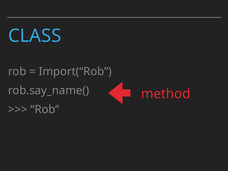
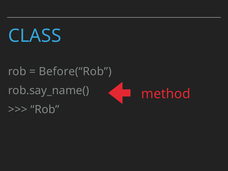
Import(“Rob: Import(“Rob -> Before(“Rob
